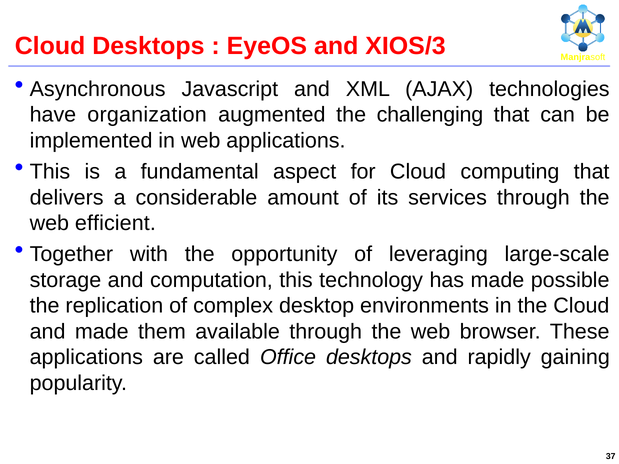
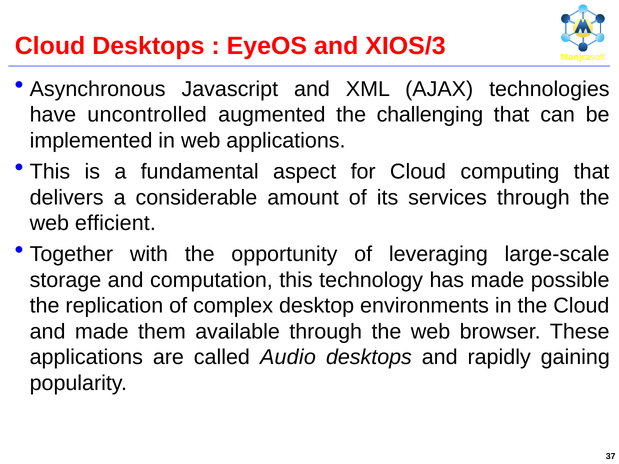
organization: organization -> uncontrolled
Office: Office -> Audio
